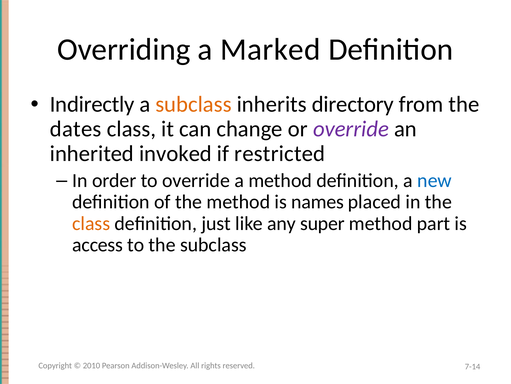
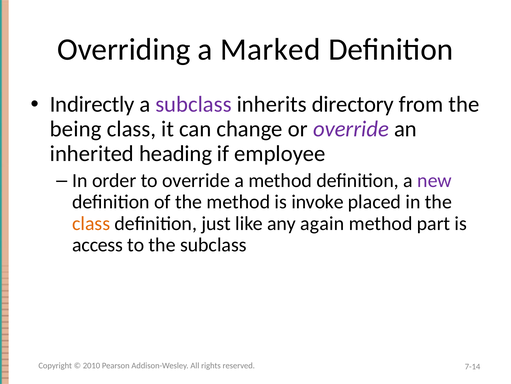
subclass at (194, 104) colour: orange -> purple
dates: dates -> being
invoked: invoked -> heading
restricted: restricted -> employee
new colour: blue -> purple
names: names -> invoke
super: super -> again
